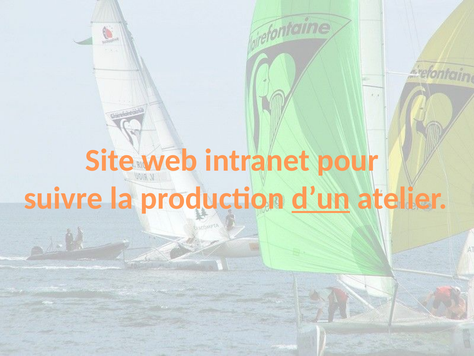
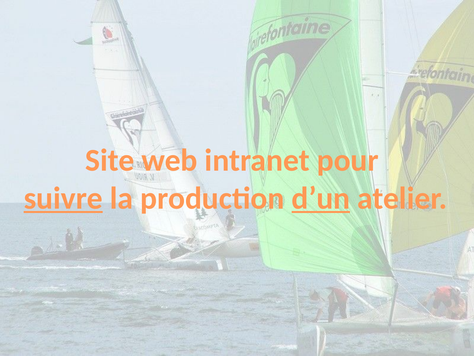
suivre underline: none -> present
